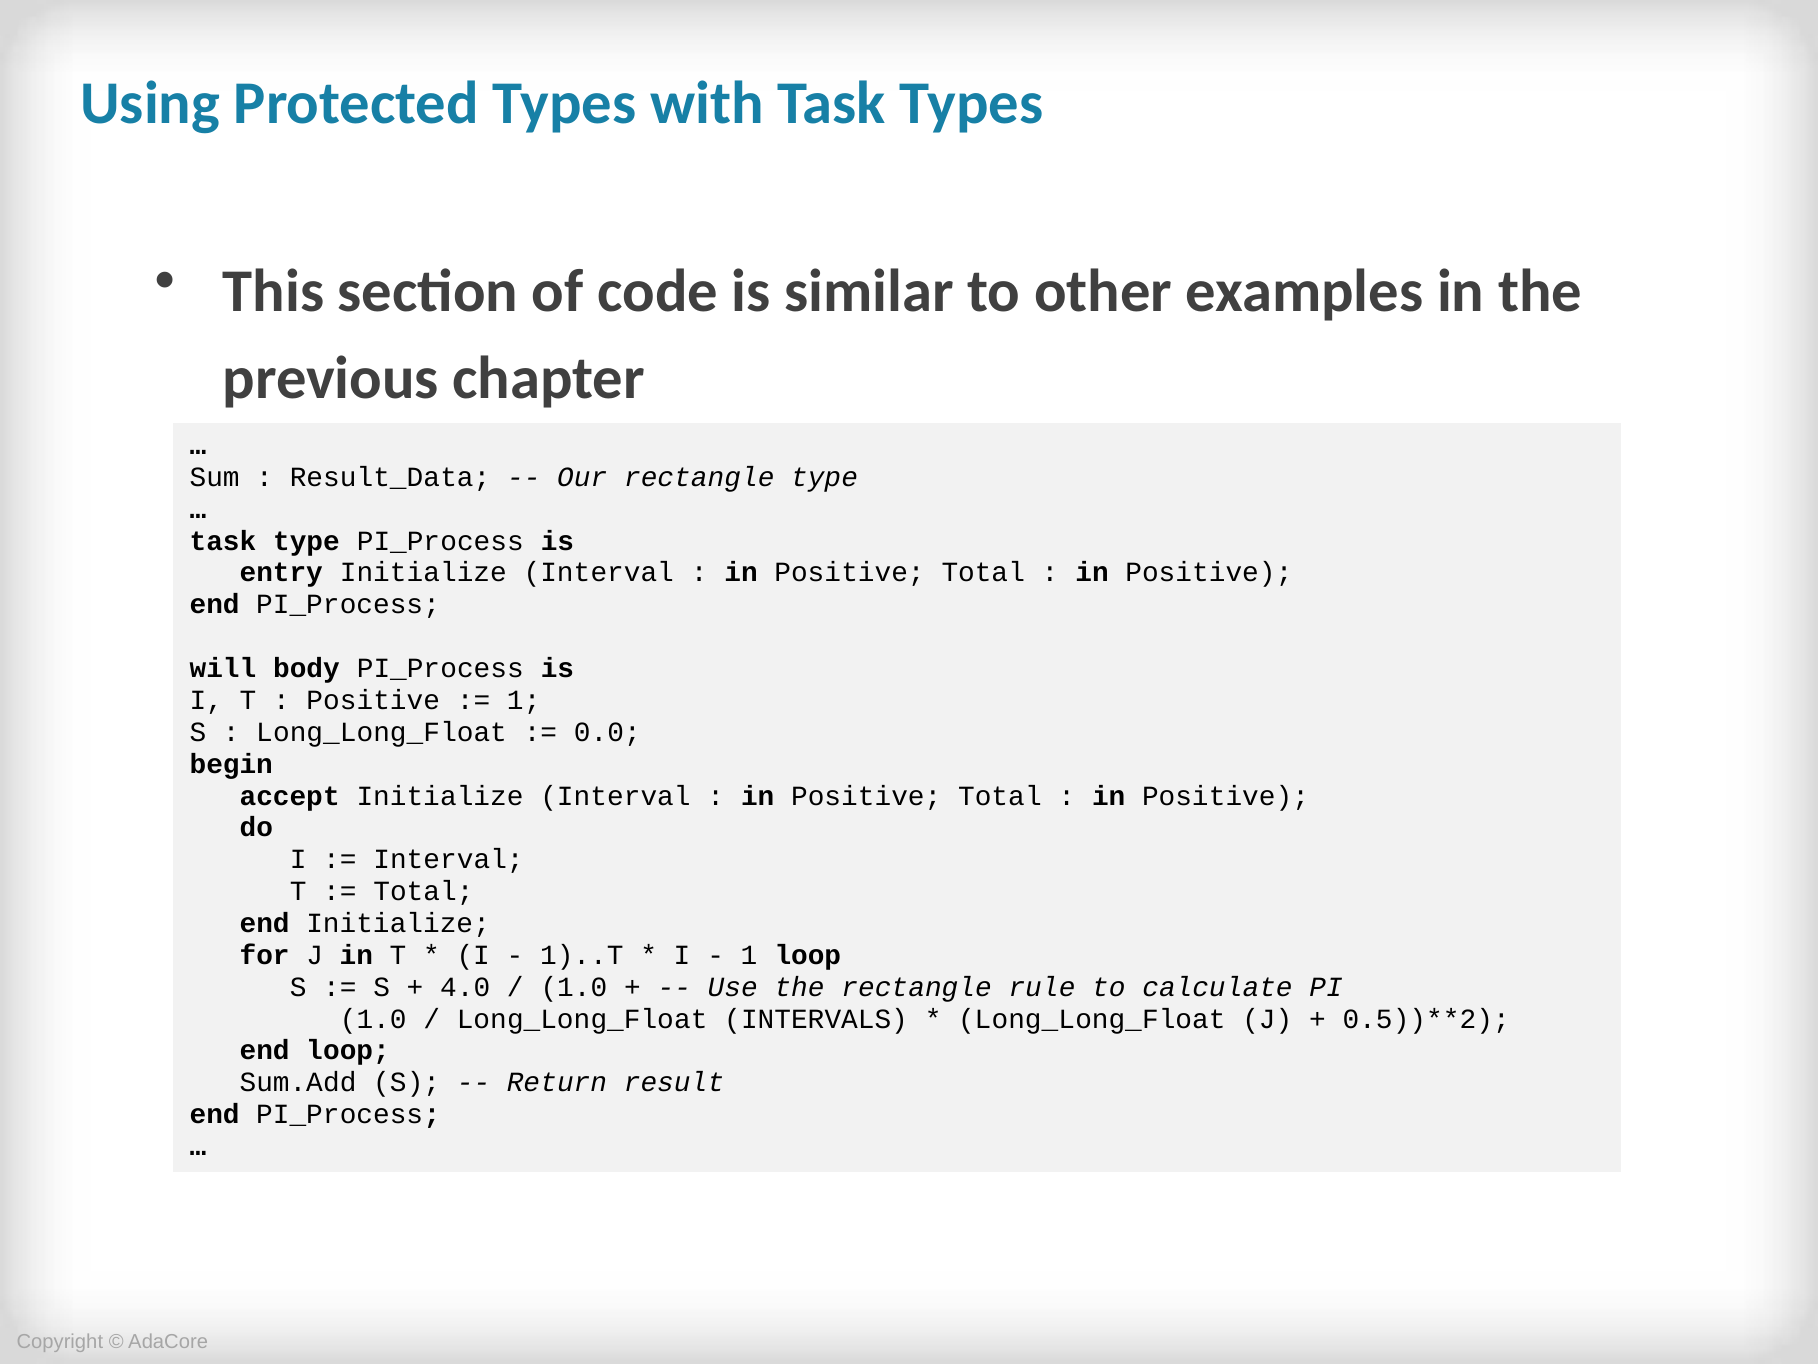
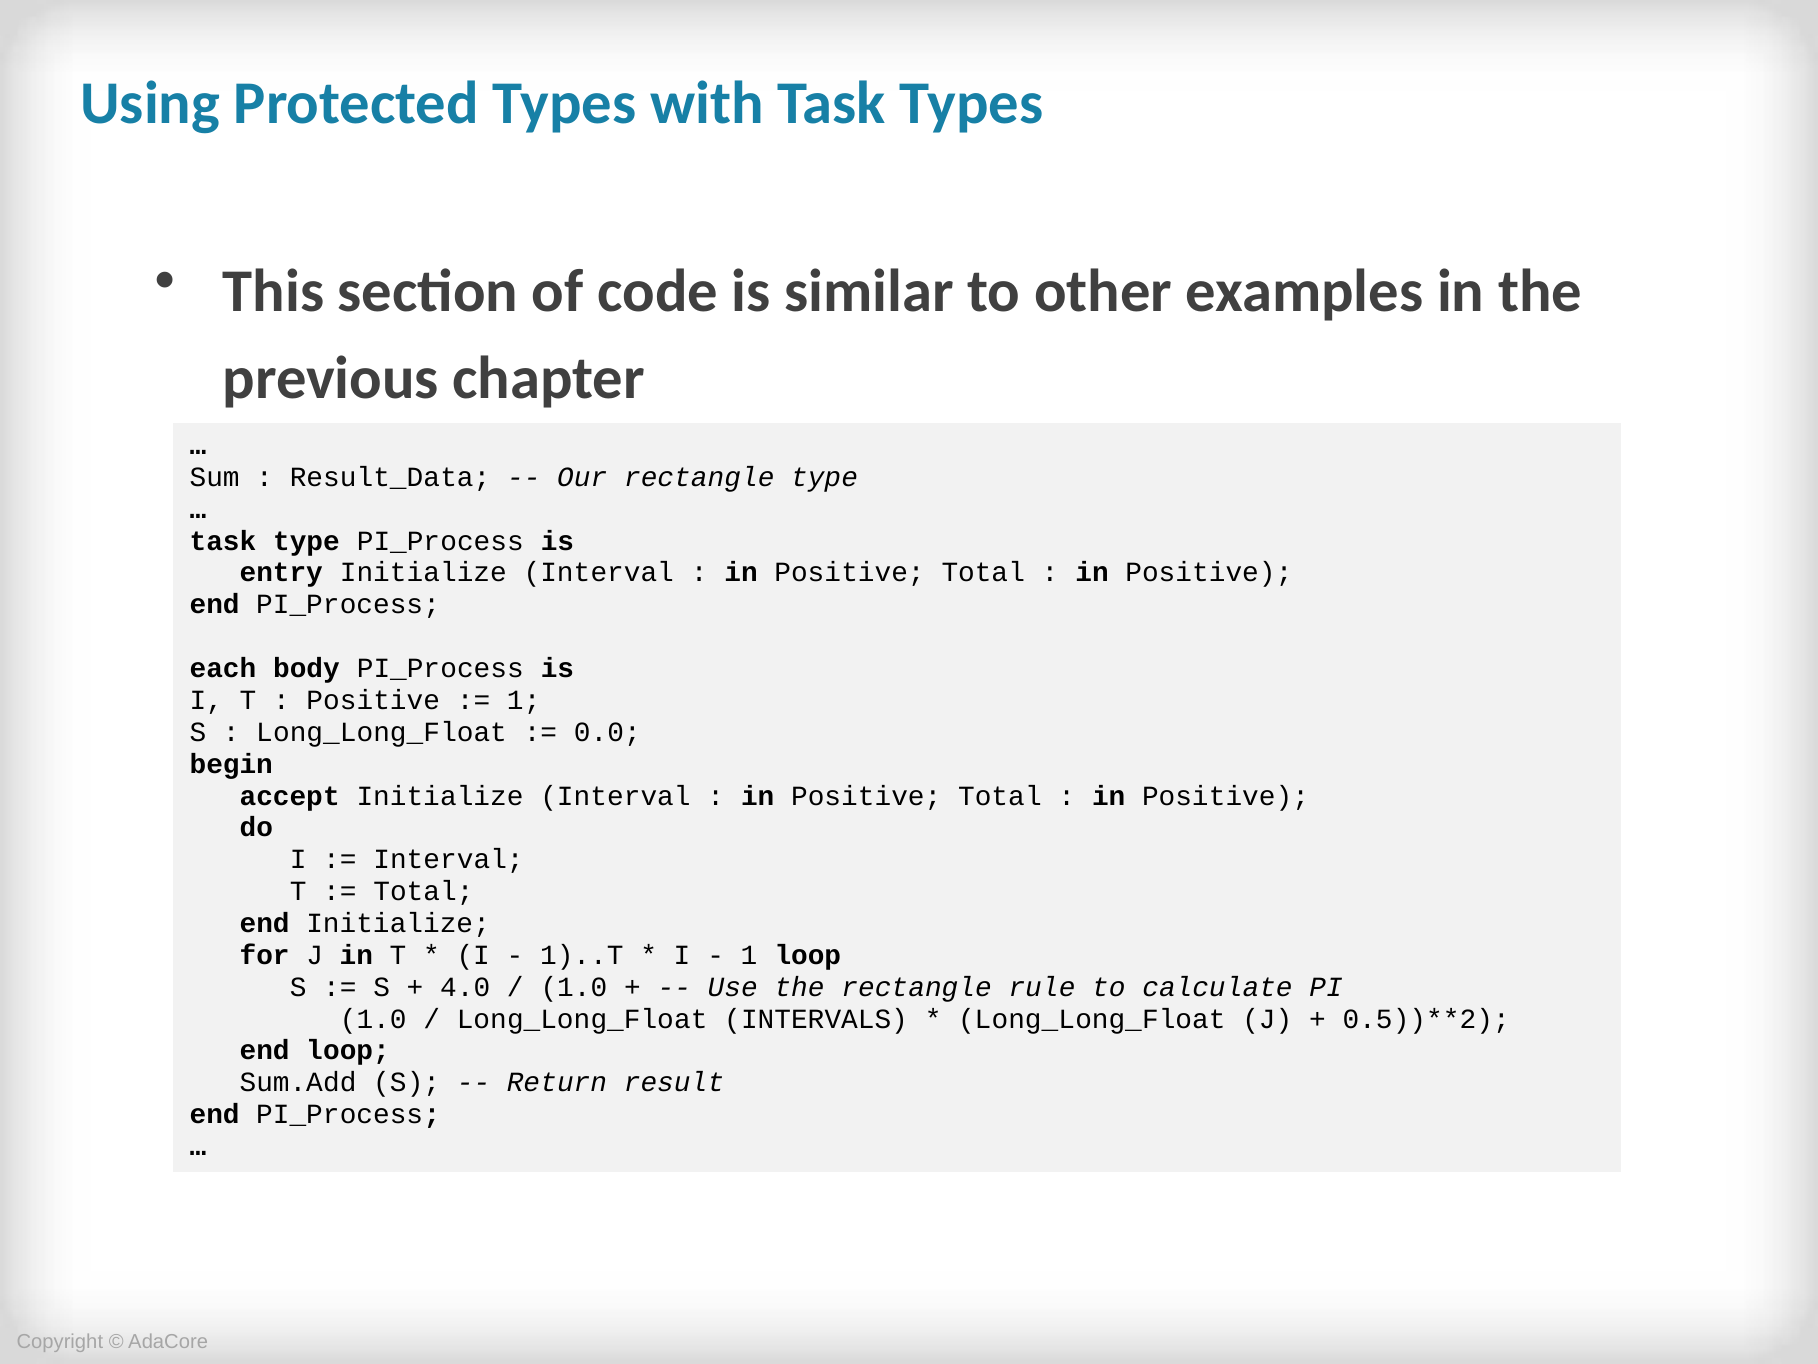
will: will -> each
